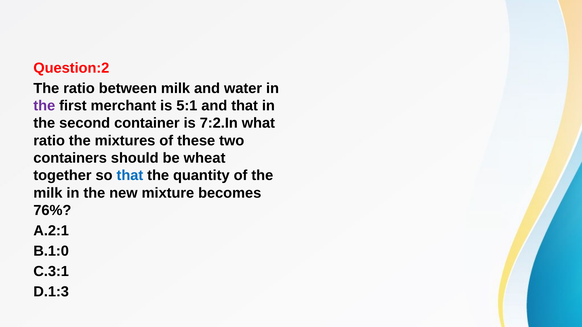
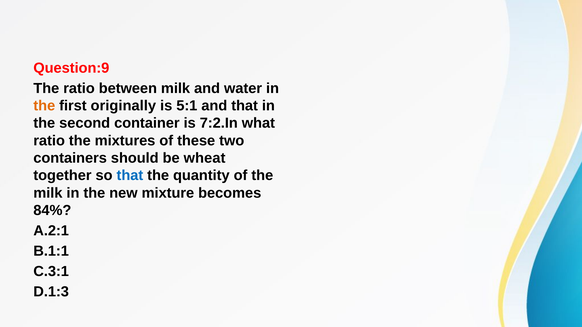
Question:2: Question:2 -> Question:9
the at (44, 106) colour: purple -> orange
merchant: merchant -> originally
76%: 76% -> 84%
B.1:0: B.1:0 -> B.1:1
